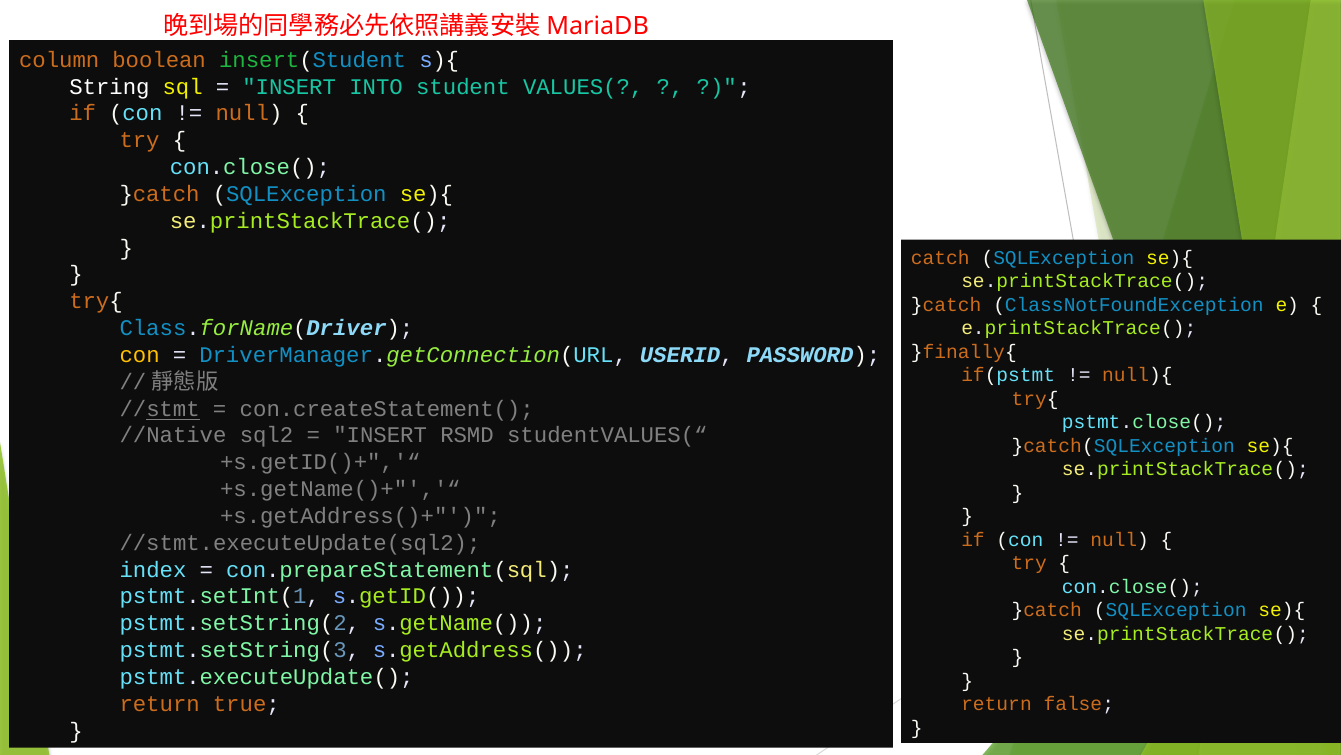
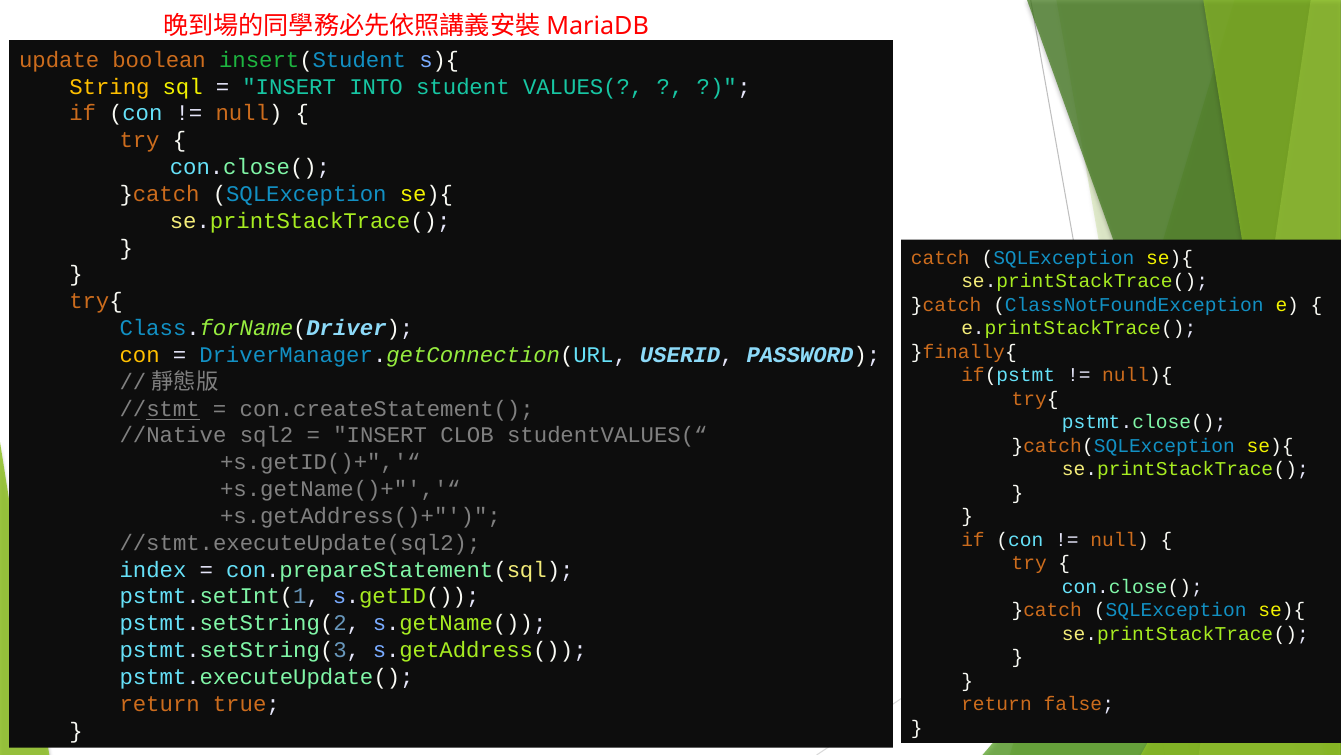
column: column -> update
String colour: white -> yellow
RSMD: RSMD -> CLOB
